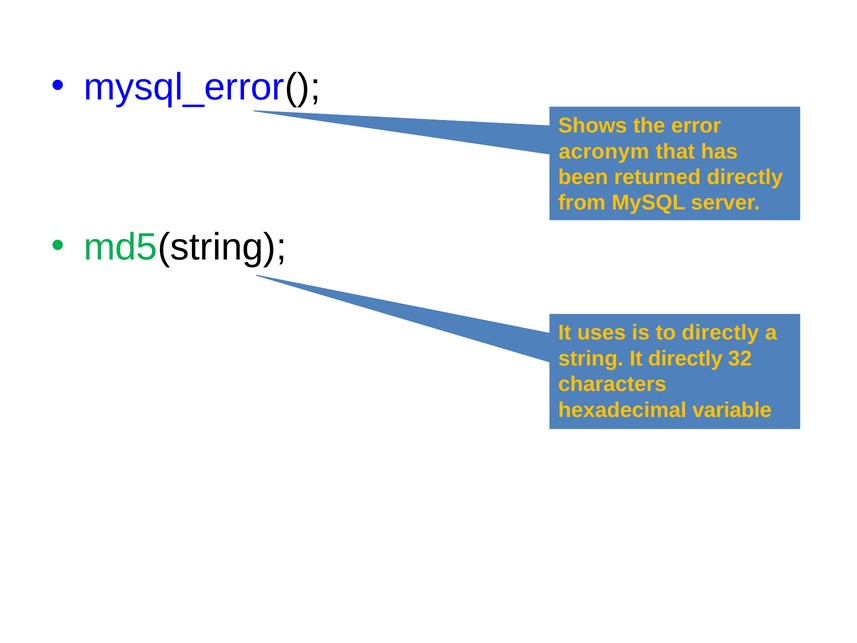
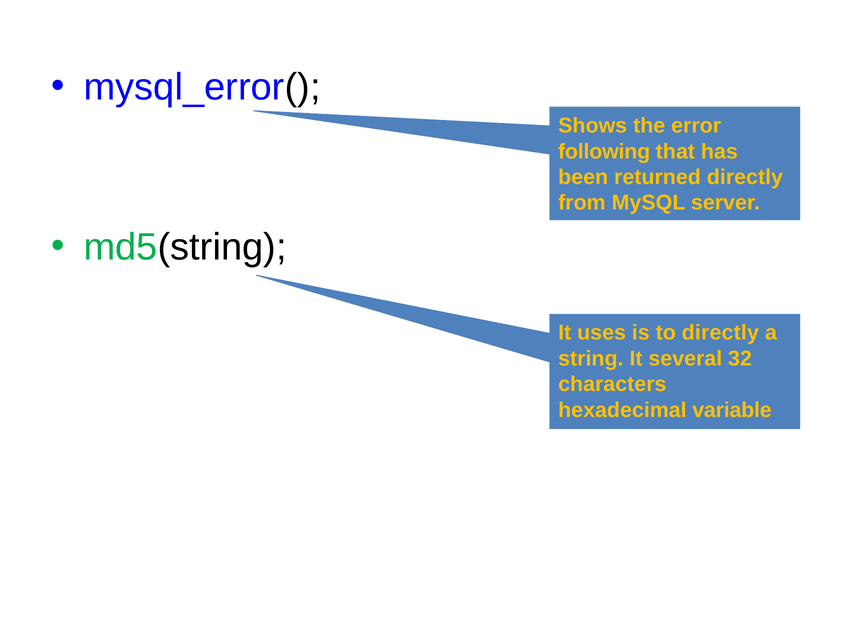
acronym: acronym -> following
It directly: directly -> several
